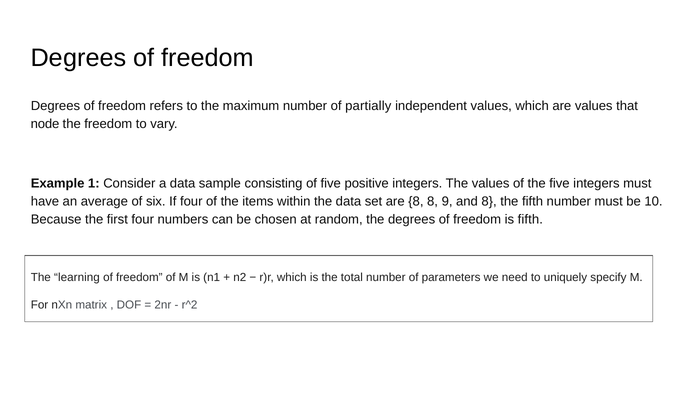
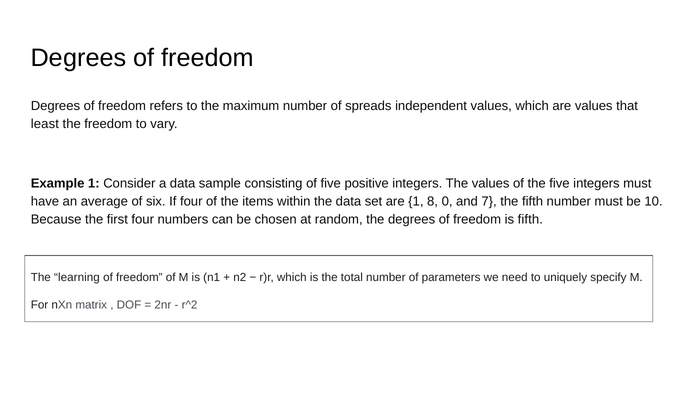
partially: partially -> spreads
node: node -> least
are 8: 8 -> 1
9: 9 -> 0
and 8: 8 -> 7
